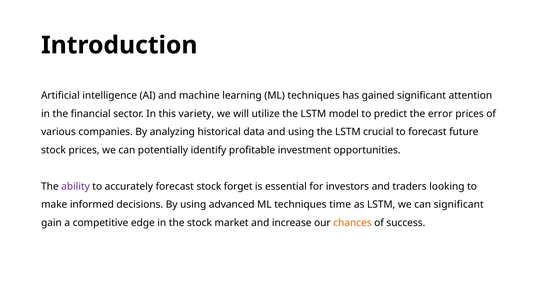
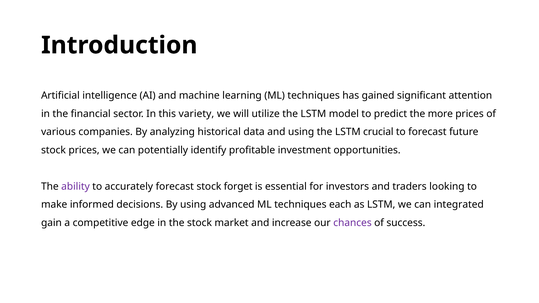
error: error -> more
time: time -> each
can significant: significant -> integrated
chances colour: orange -> purple
